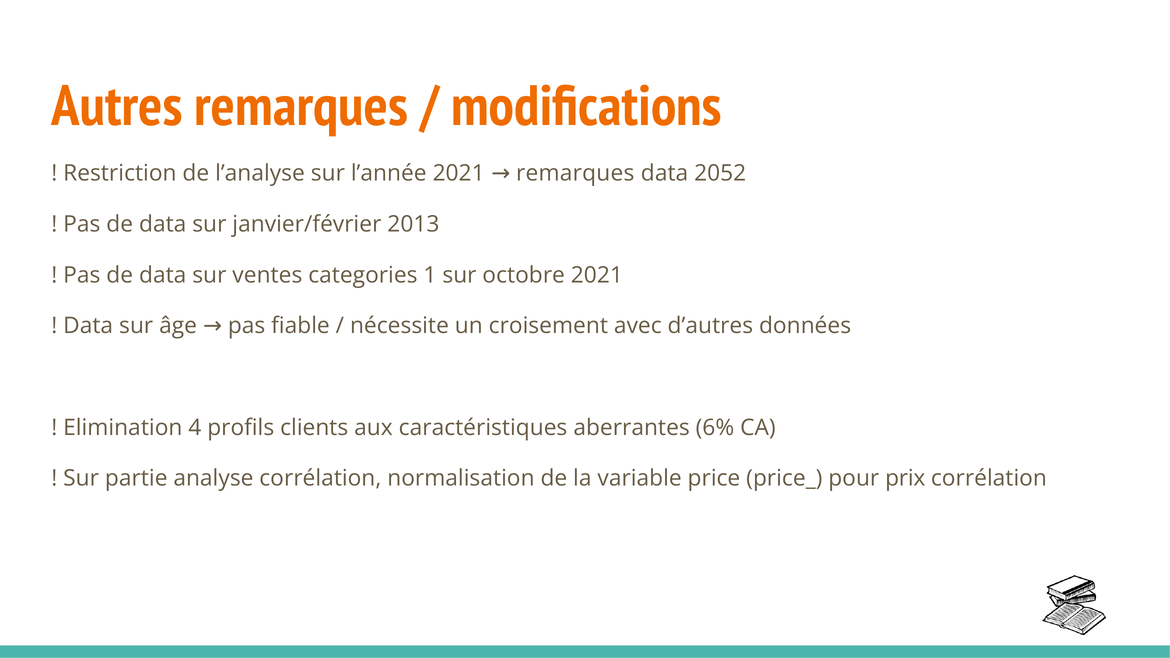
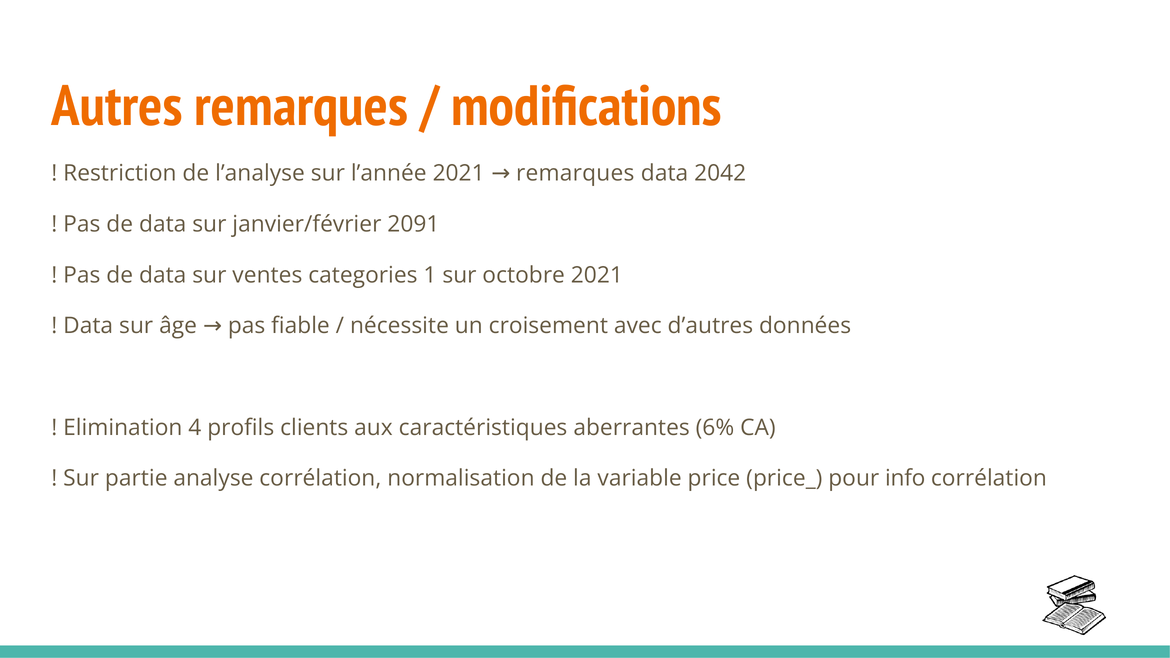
2052: 2052 -> 2042
2013: 2013 -> 2091
prix: prix -> info
